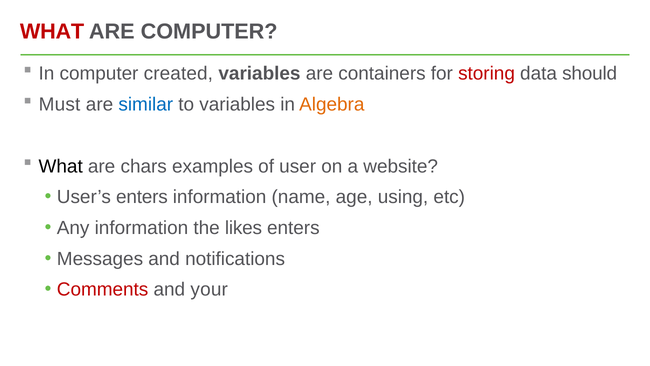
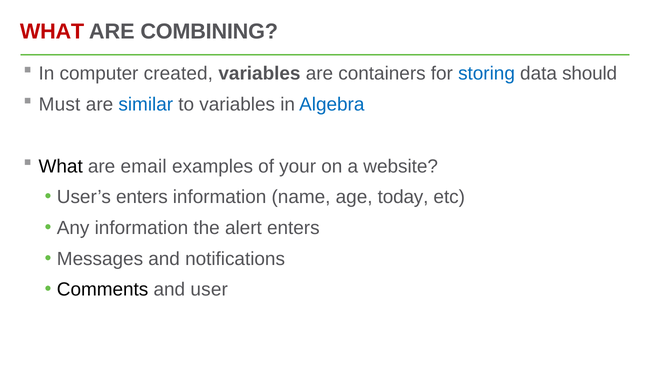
ARE COMPUTER: COMPUTER -> COMBINING
storing colour: red -> blue
Algebra colour: orange -> blue
chars: chars -> email
user: user -> your
using: using -> today
likes: likes -> alert
Comments colour: red -> black
your: your -> user
